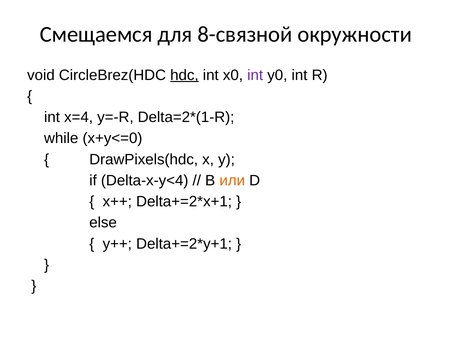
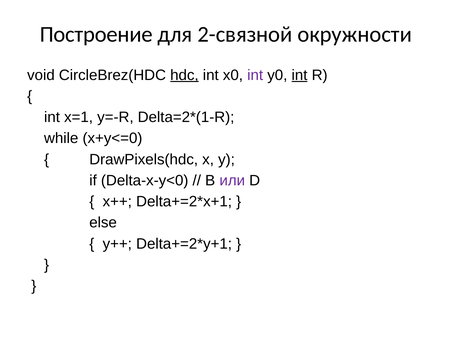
Смещаемся: Смещаемся -> Построение
8-связной: 8-связной -> 2-связной
int at (300, 75) underline: none -> present
x=4: x=4 -> x=1
Delta-x-y<4: Delta-x-y<4 -> Delta-x-y<0
или colour: orange -> purple
